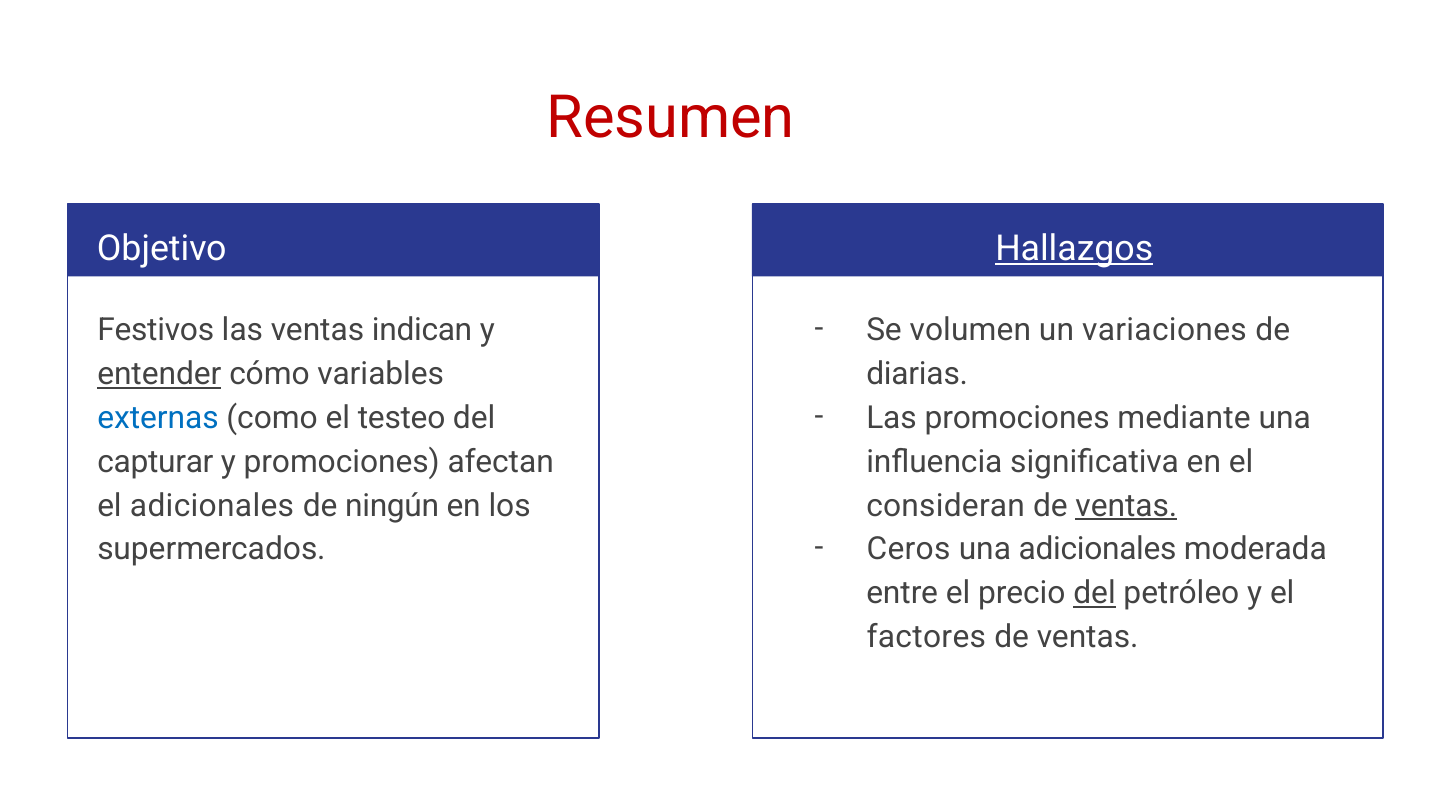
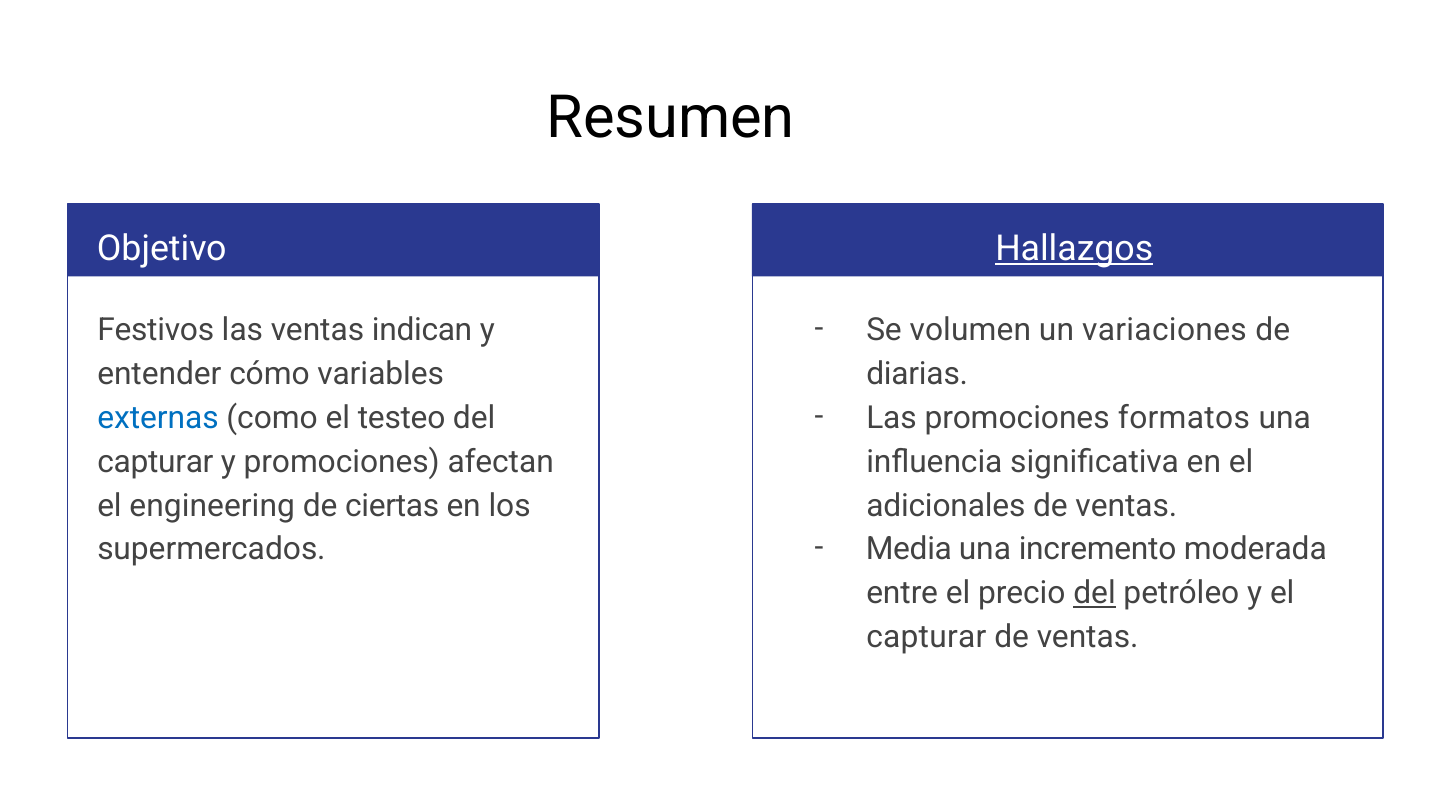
Resumen colour: red -> black
entender underline: present -> none
mediante: mediante -> formatos
el adicionales: adicionales -> engineering
ningún: ningún -> ciertas
consideran: consideran -> adicionales
ventas at (1126, 506) underline: present -> none
Ceros: Ceros -> Media
una adicionales: adicionales -> incremento
factores at (926, 637): factores -> capturar
